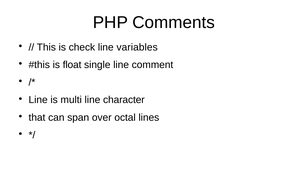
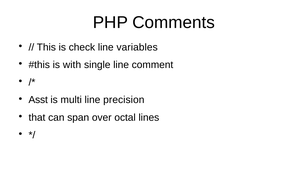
float: float -> with
Line at (38, 100): Line -> Asst
character: character -> precision
